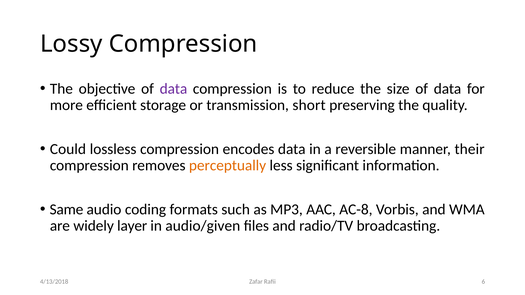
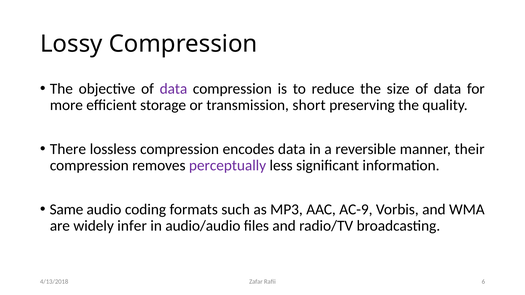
Could: Could -> There
perceptually colour: orange -> purple
AC-8: AC-8 -> AC-9
layer: layer -> infer
audio/given: audio/given -> audio/audio
